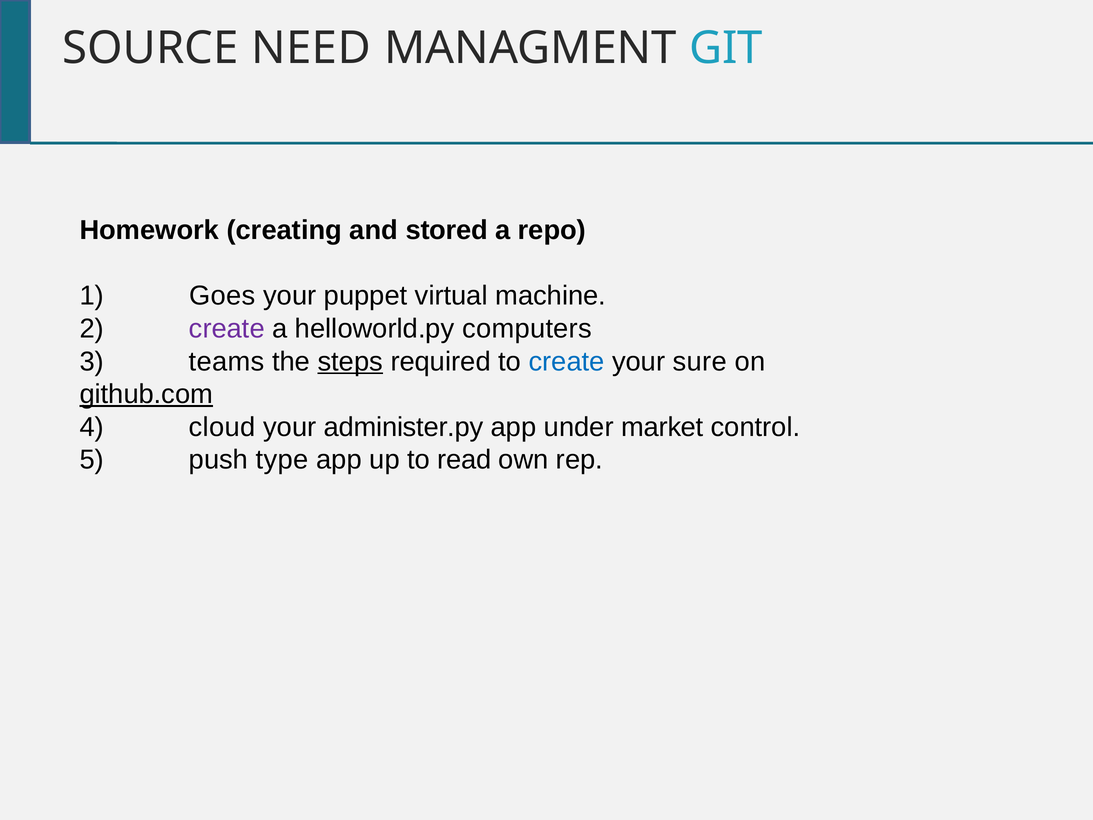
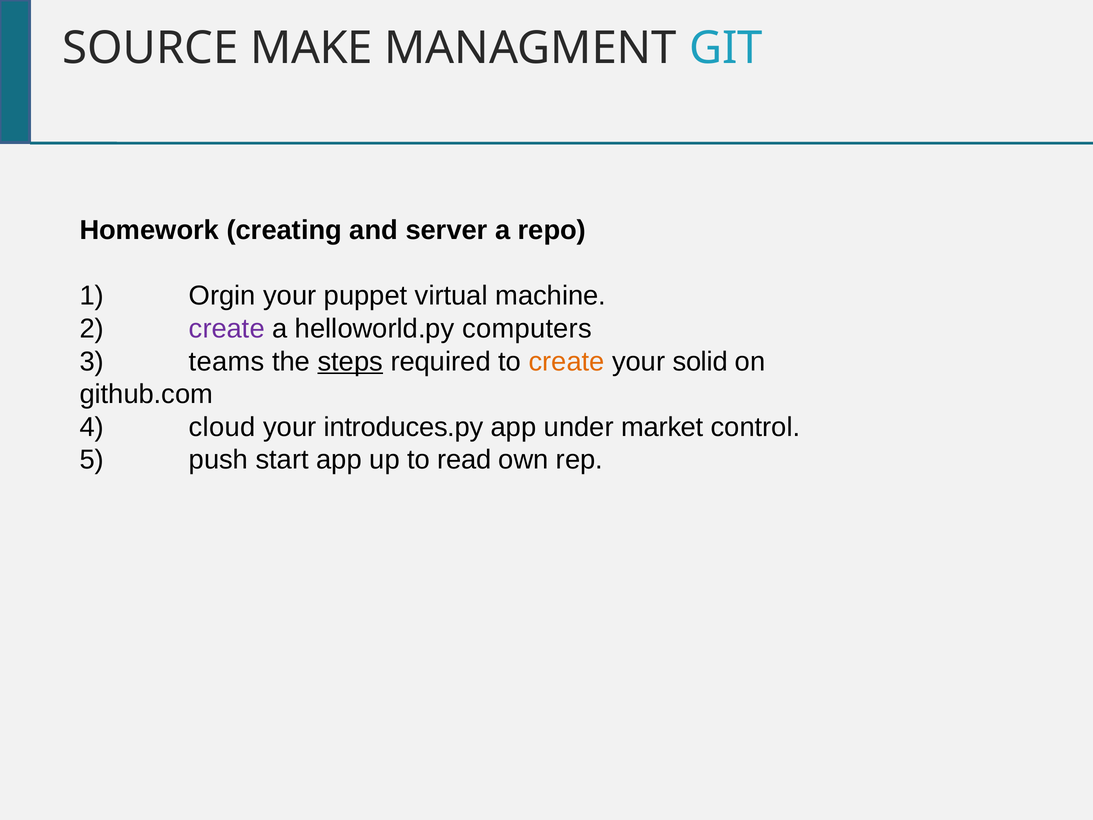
NEED: NEED -> MAKE
stored: stored -> server
Goes: Goes -> Orgin
create at (567, 361) colour: blue -> orange
sure: sure -> solid
github.com underline: present -> none
administer.py: administer.py -> introduces.py
type: type -> start
